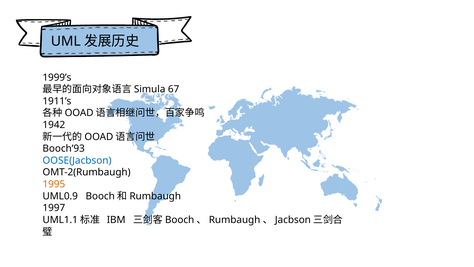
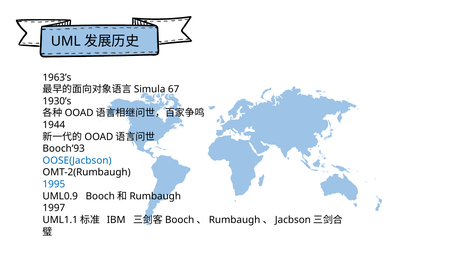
1999’s: 1999’s -> 1963’s
1911’s: 1911’s -> 1930’s
1942: 1942 -> 1944
1995 colour: orange -> blue
